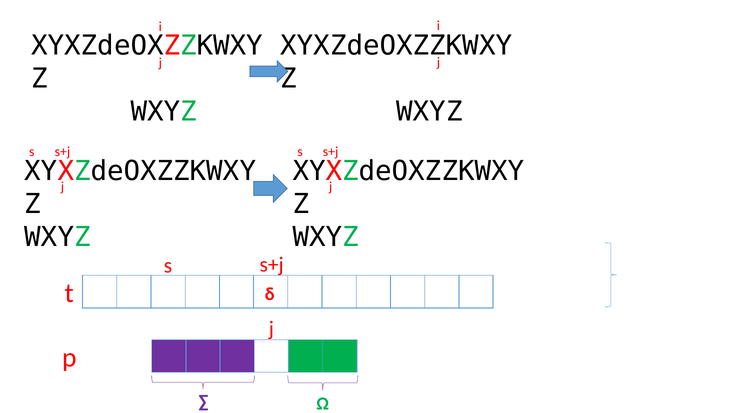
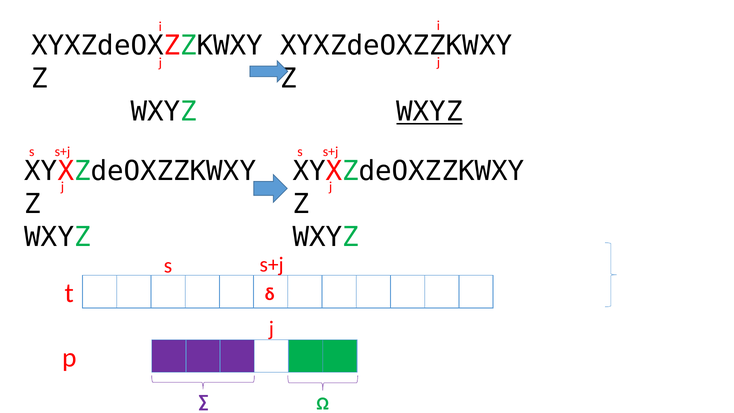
WXYZ at (429, 112) underline: none -> present
